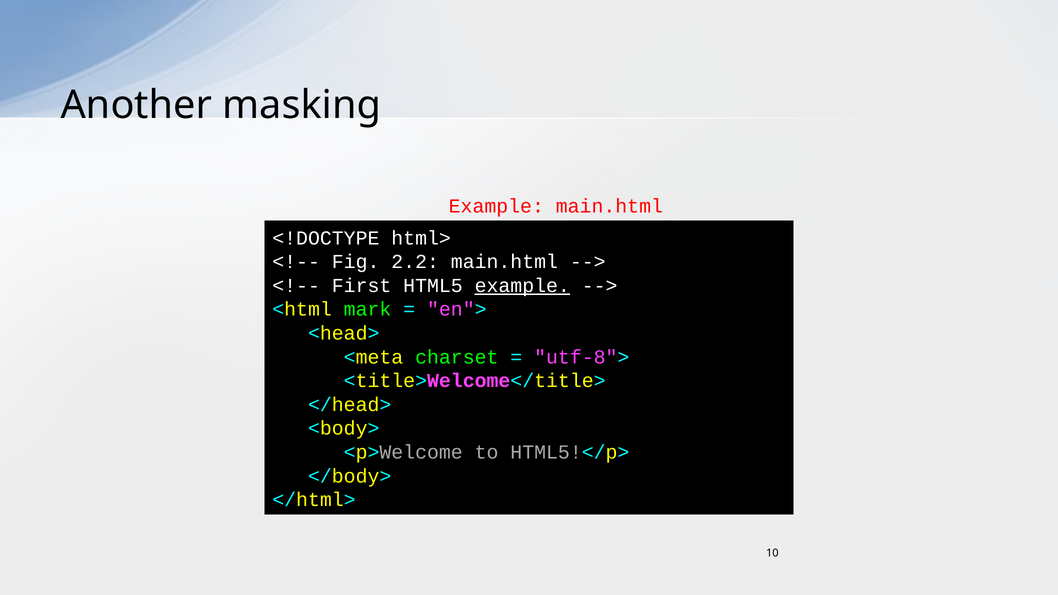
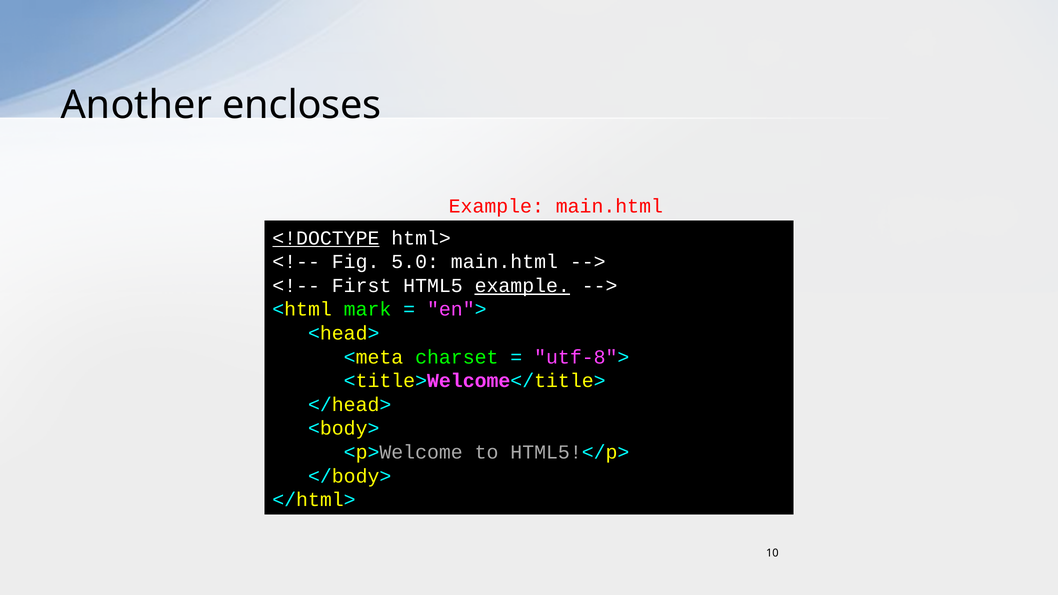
masking: masking -> encloses
<!DOCTYPE underline: none -> present
2.2: 2.2 -> 5.0
